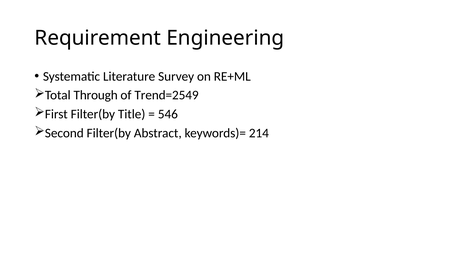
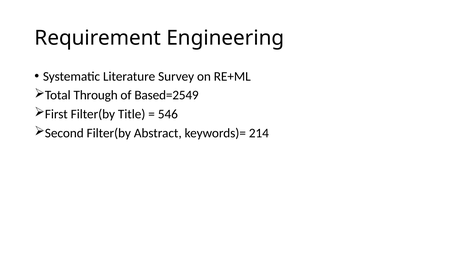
Trend=2549: Trend=2549 -> Based=2549
